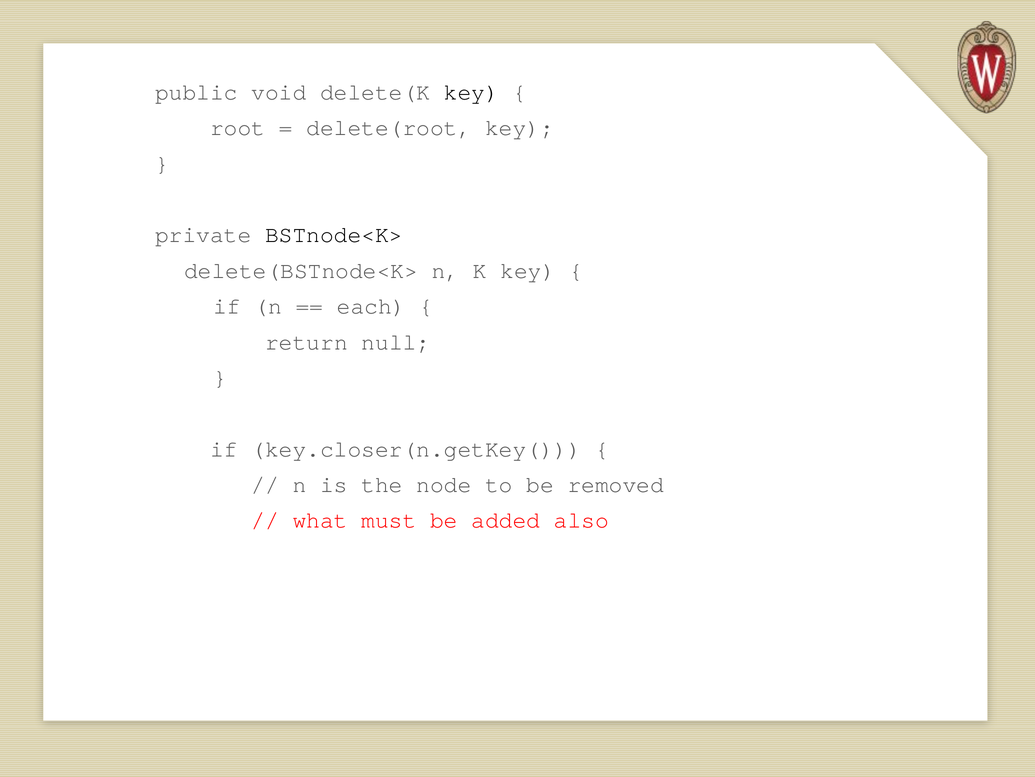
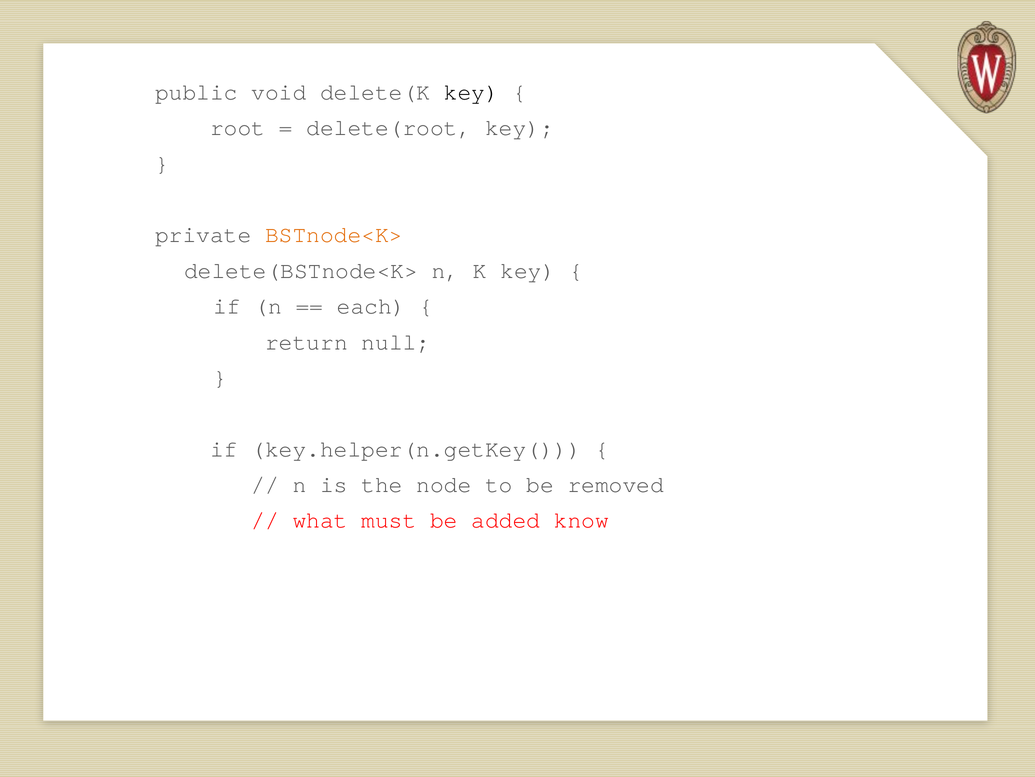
BSTnode<K> colour: black -> orange
key.closer(n.getKey(: key.closer(n.getKey( -> key.helper(n.getKey(
also: also -> know
